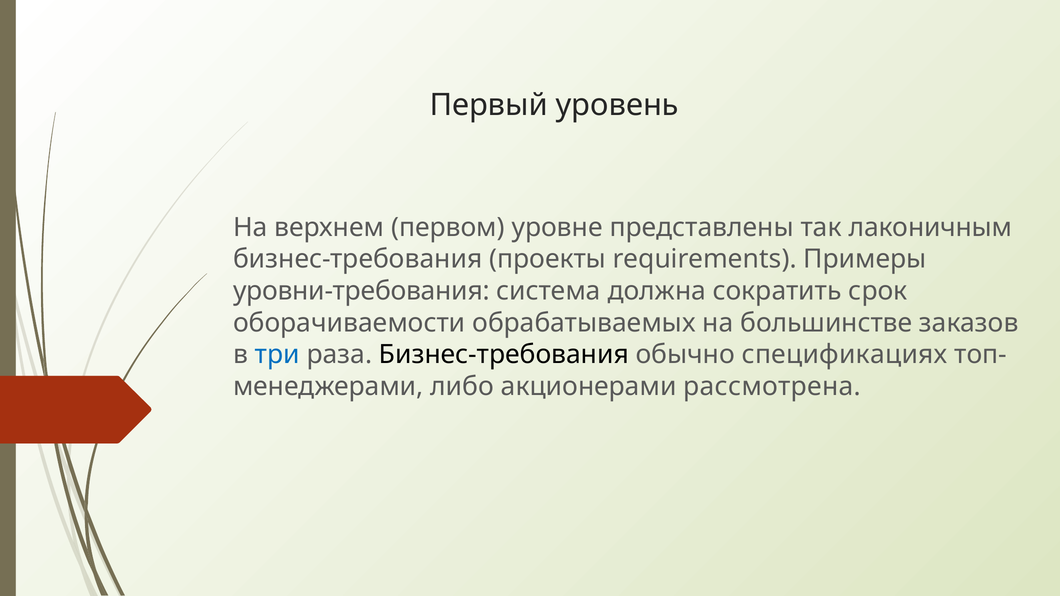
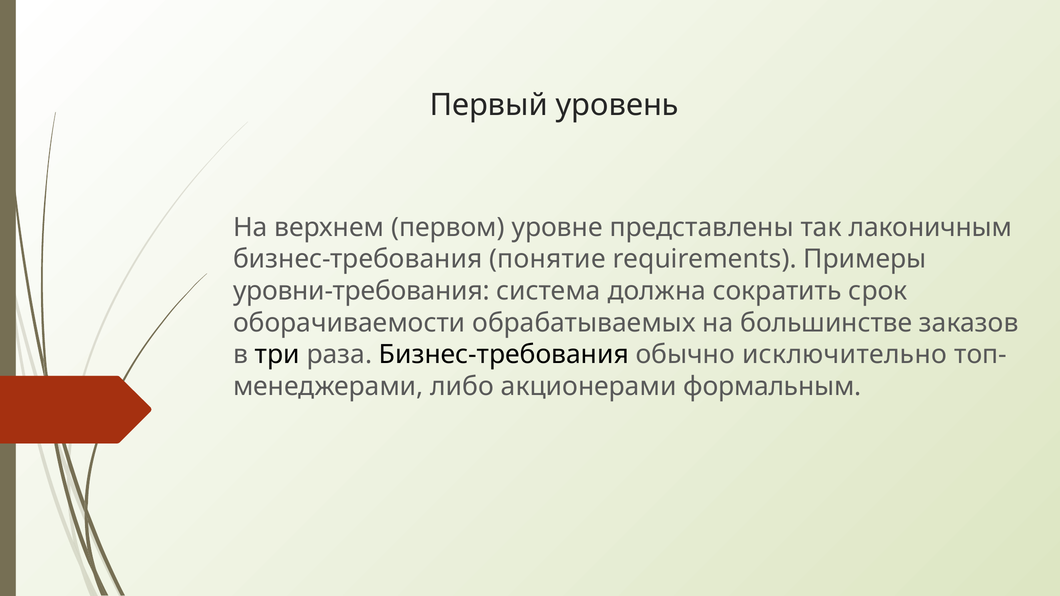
проекты: проекты -> понятие
три colour: blue -> black
спецификациях: спецификациях -> исключительно
рассмотрена: рассмотрена -> формальным
